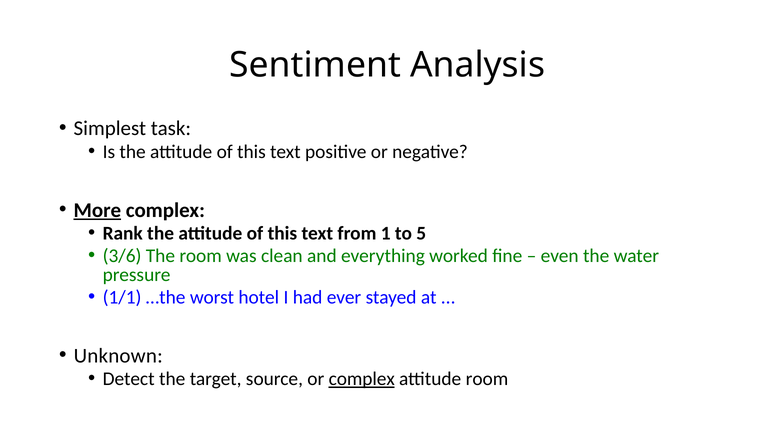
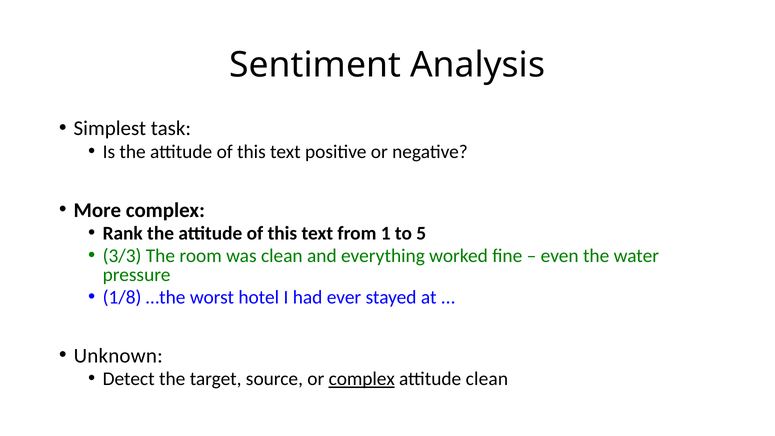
More underline: present -> none
3/6: 3/6 -> 3/3
1/1: 1/1 -> 1/8
attitude room: room -> clean
